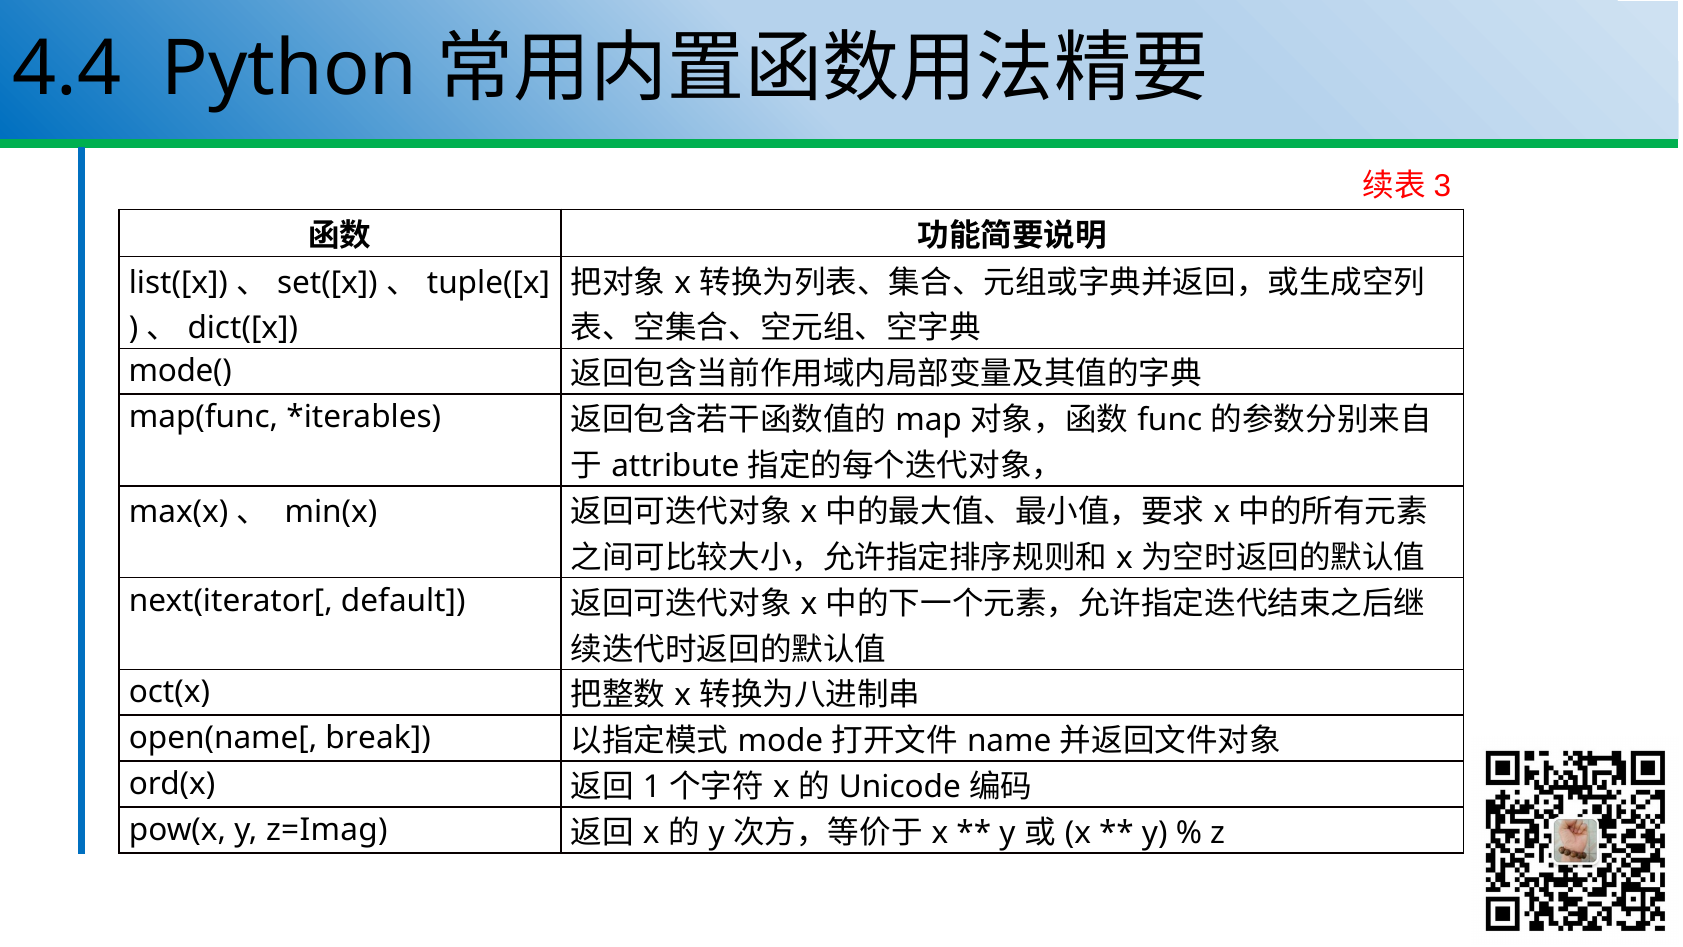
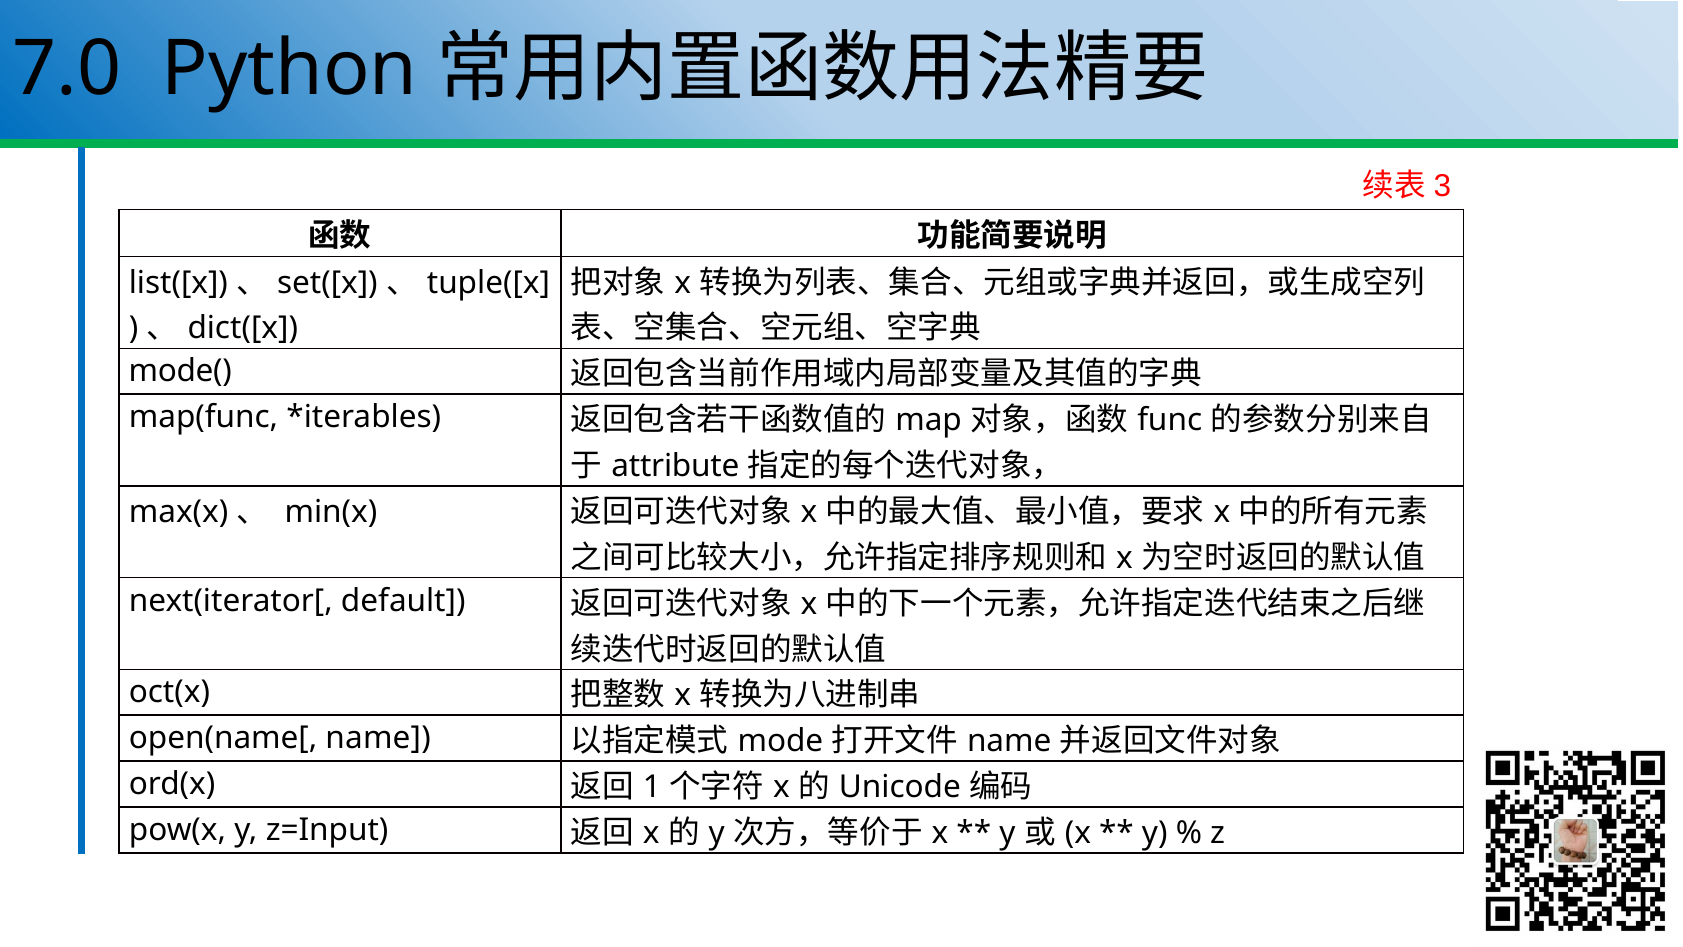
4.4: 4.4 -> 7.0
open(name[ break: break -> name
z=Imag: z=Imag -> z=Input
